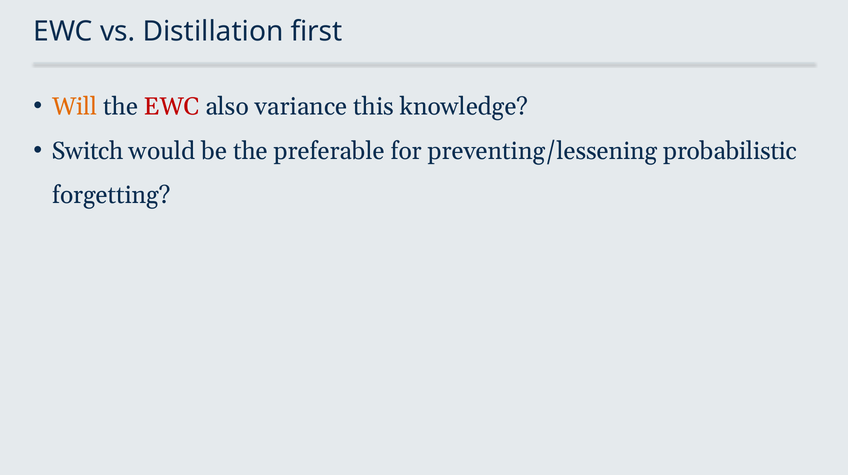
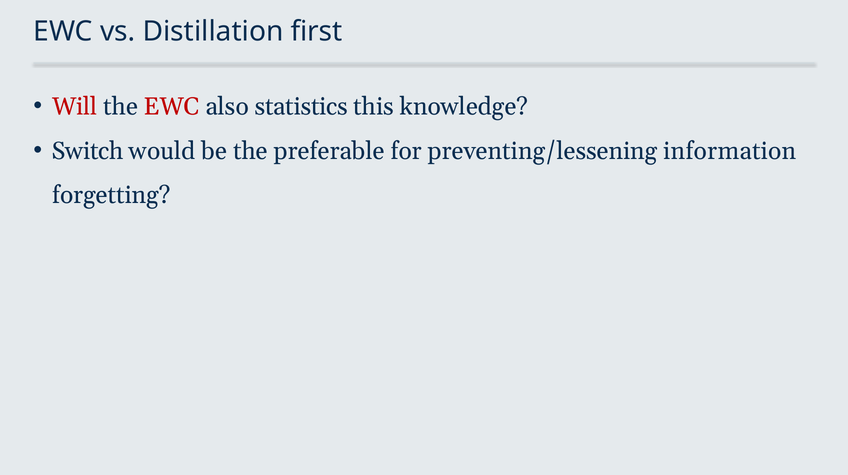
Will colour: orange -> red
variance: variance -> statistics
probabilistic: probabilistic -> information
